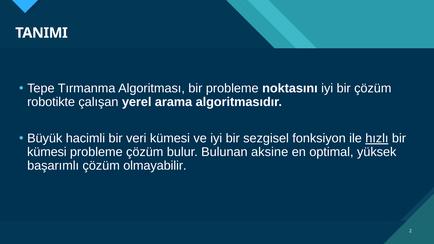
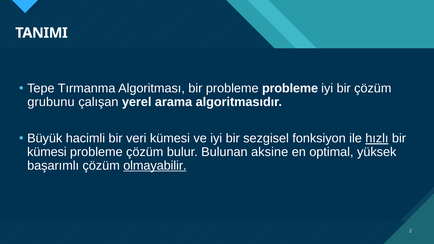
probleme noktasını: noktasını -> probleme
robotikte: robotikte -> grubunu
olmayabilir underline: none -> present
